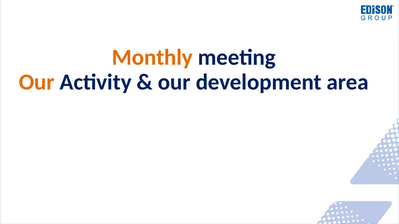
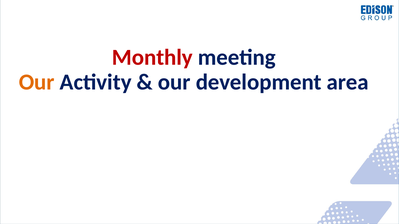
Monthly colour: orange -> red
